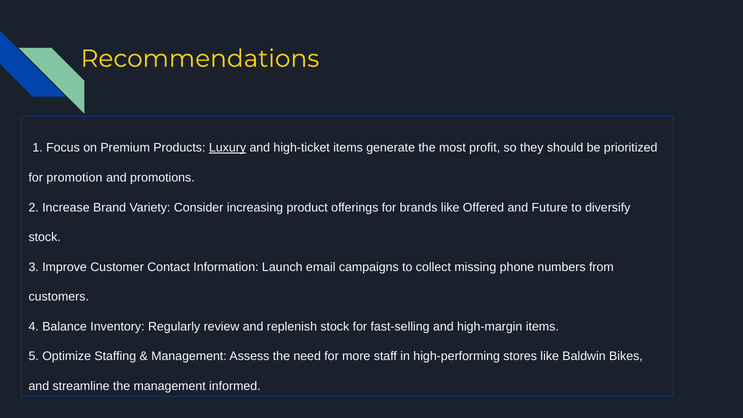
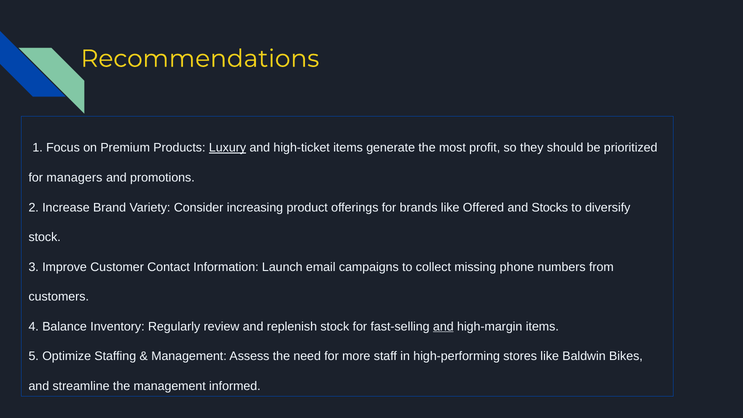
promotion: promotion -> managers
Future: Future -> Stocks
and at (443, 326) underline: none -> present
